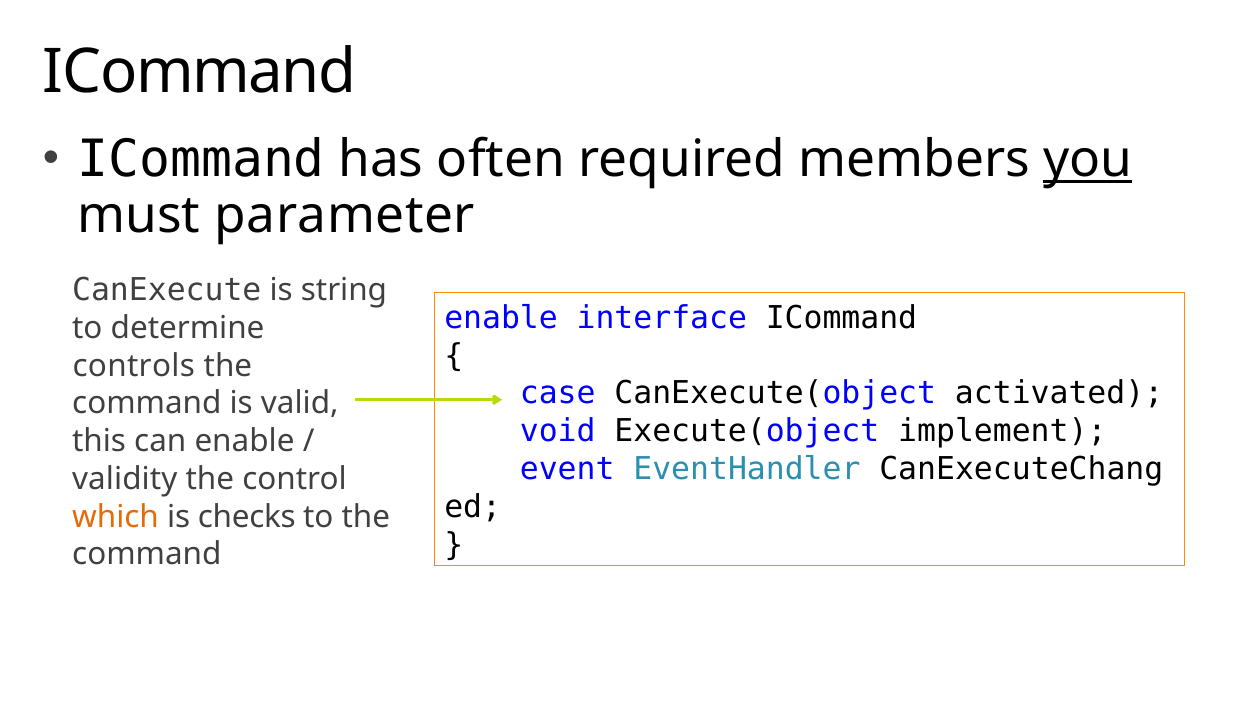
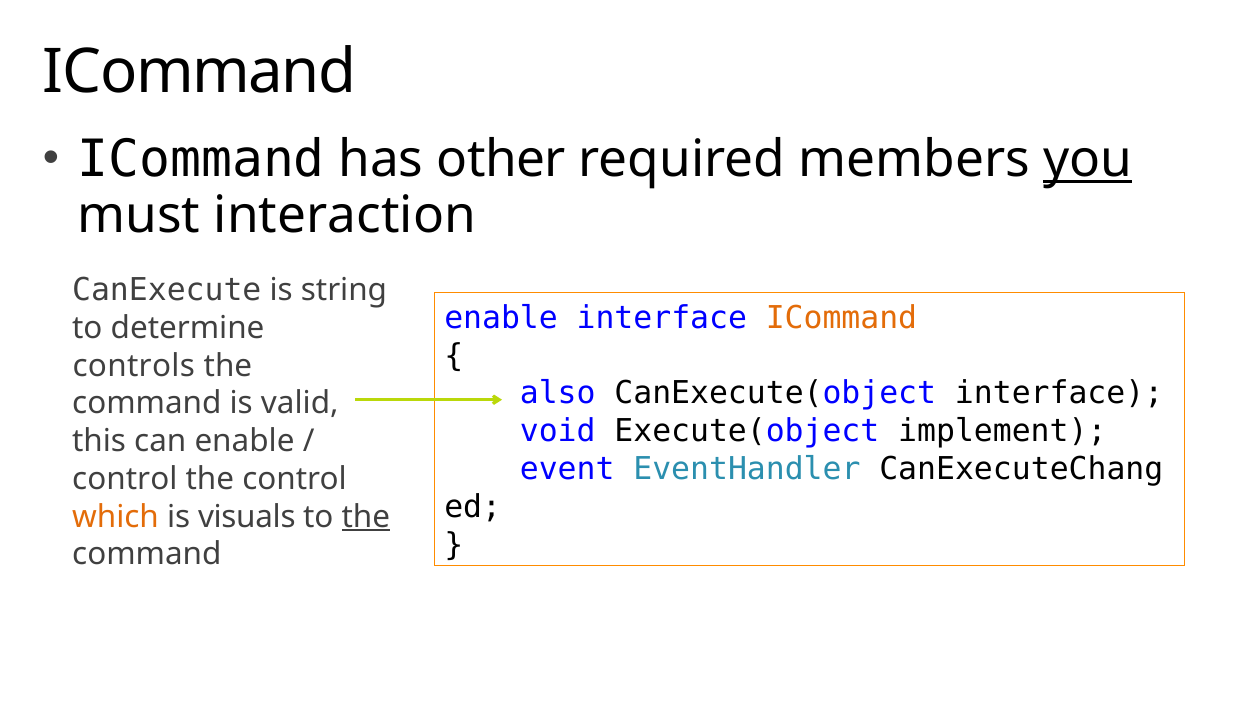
often: often -> other
parameter: parameter -> interaction
ICommand at (842, 318) colour: black -> orange
case: case -> also
CanExecute(object activated: activated -> interface
validity at (125, 479): validity -> control
checks: checks -> visuals
the at (366, 517) underline: none -> present
